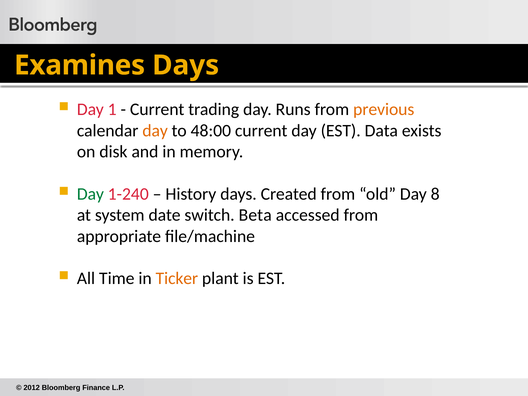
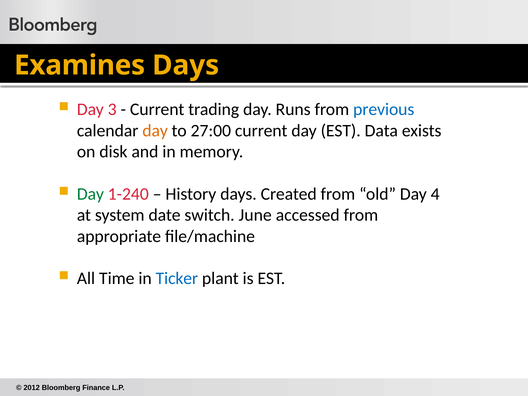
1: 1 -> 3
previous colour: orange -> blue
48:00: 48:00 -> 27:00
8: 8 -> 4
Beta: Beta -> June
Ticker colour: orange -> blue
